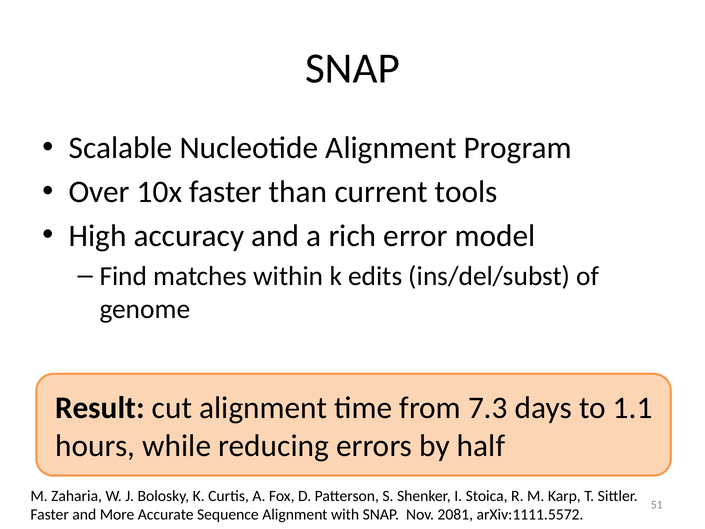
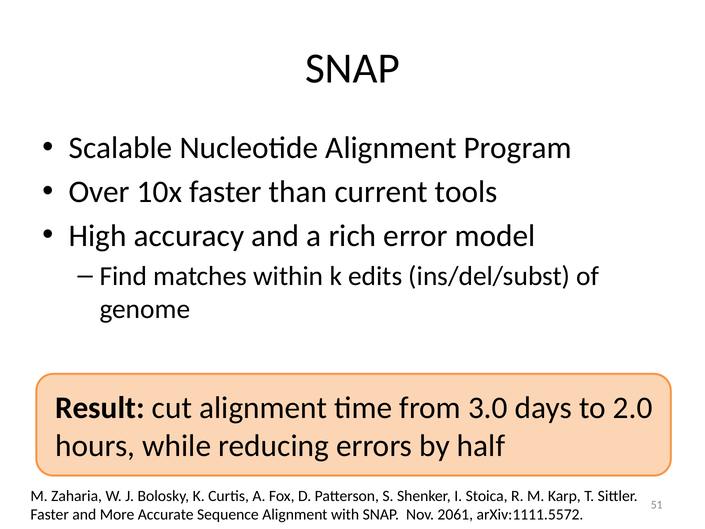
7.3: 7.3 -> 3.0
1.1: 1.1 -> 2.0
2081: 2081 -> 2061
